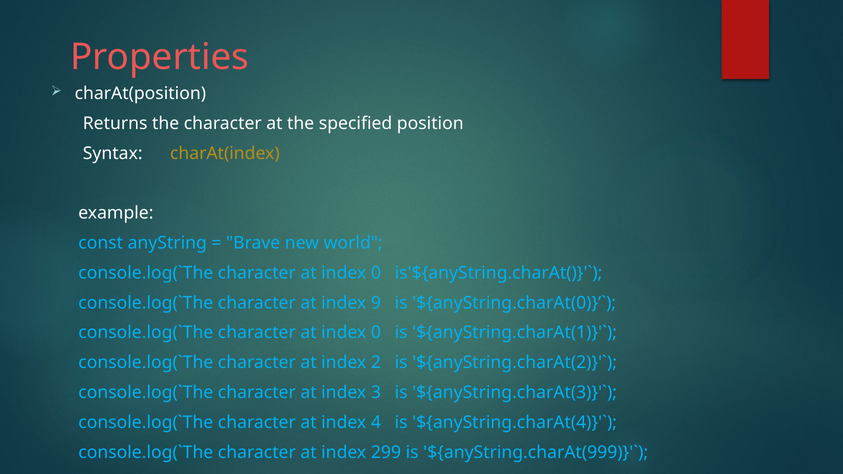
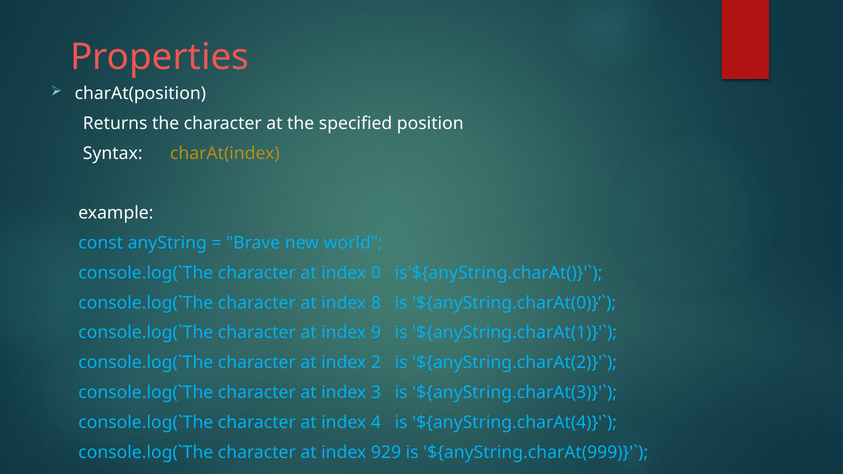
9: 9 -> 8
0 at (376, 333): 0 -> 9
299: 299 -> 929
